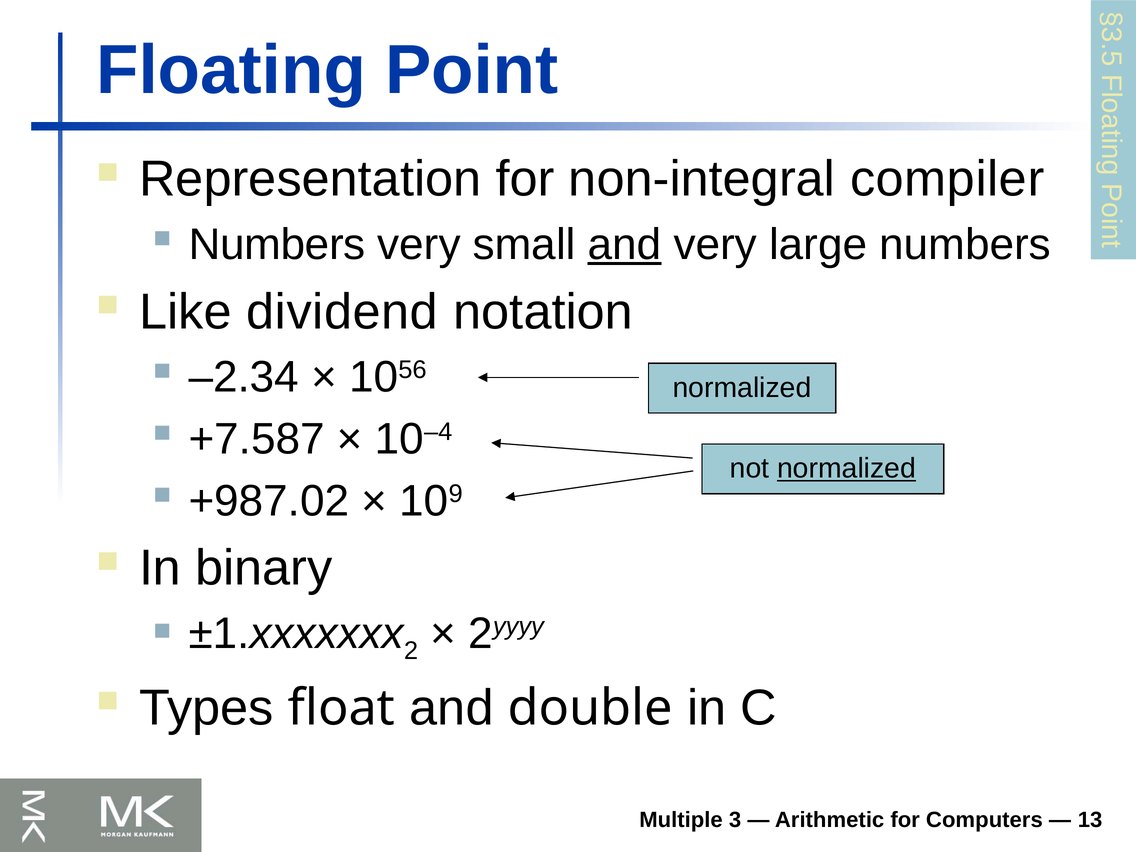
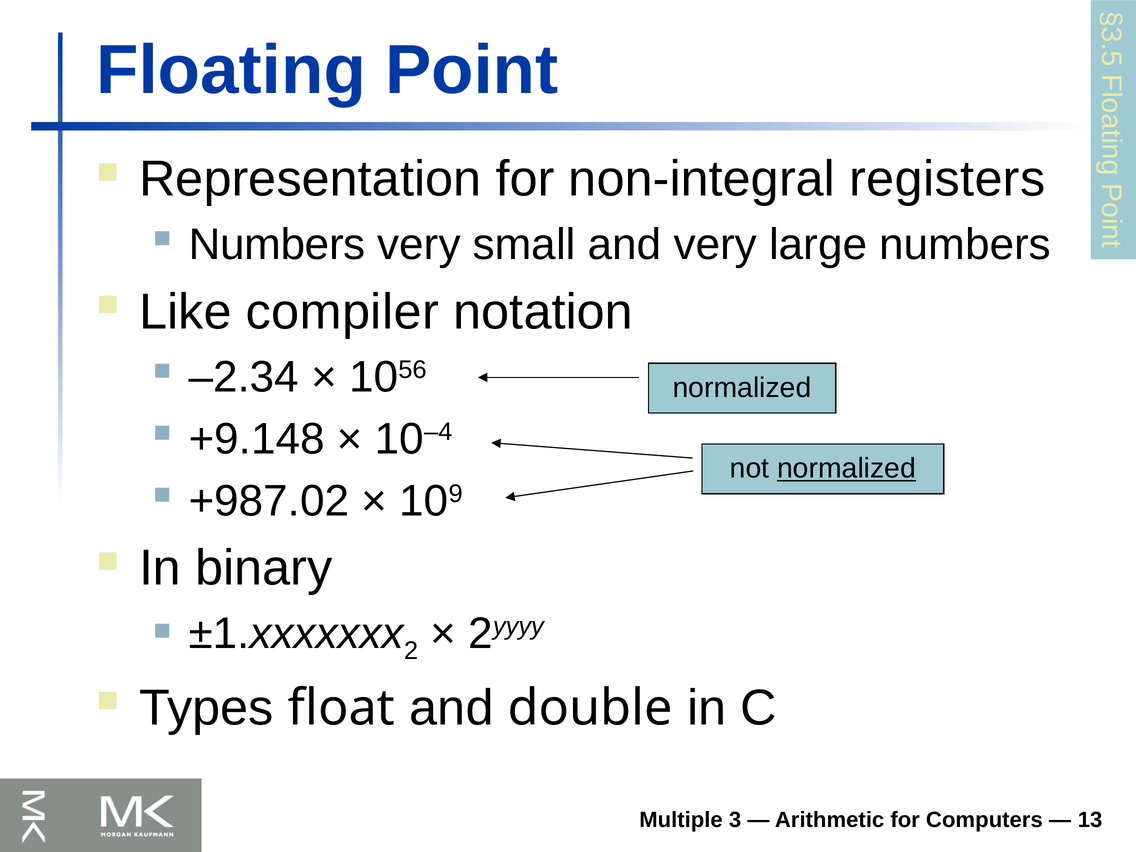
compiler: compiler -> registers
and at (625, 245) underline: present -> none
dividend: dividend -> compiler
+7.587: +7.587 -> +9.148
